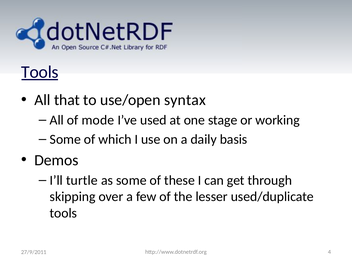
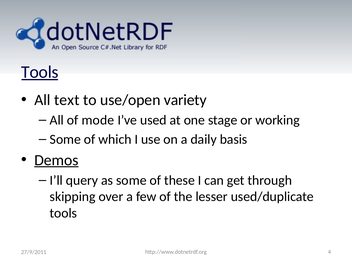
that: that -> text
syntax: syntax -> variety
Demos underline: none -> present
turtle: turtle -> query
